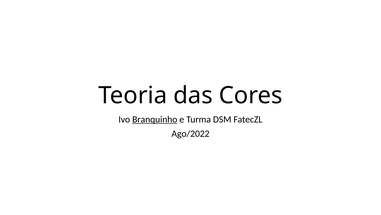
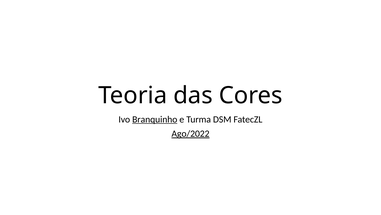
Ago/2022 underline: none -> present
